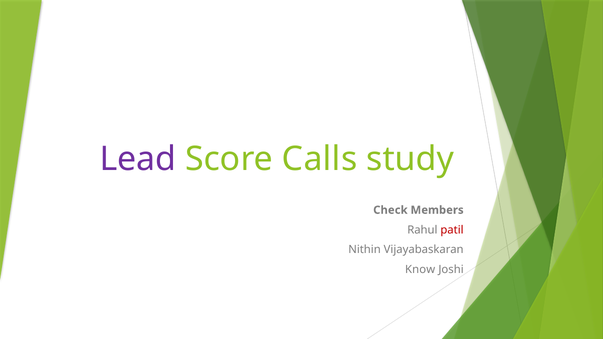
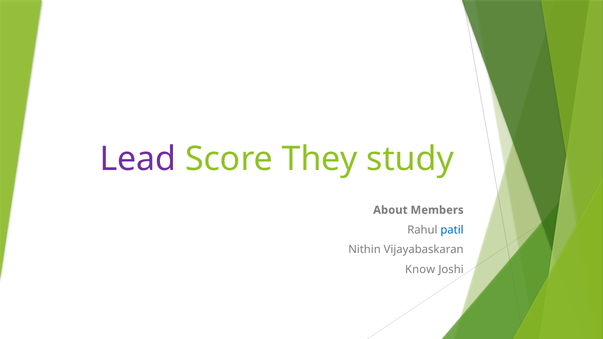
Calls: Calls -> They
Check: Check -> About
patil colour: red -> blue
